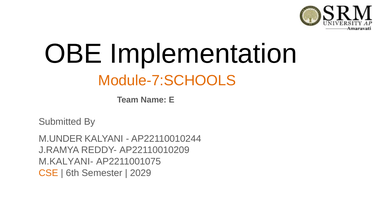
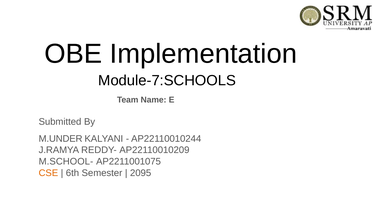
Module-7:SCHOOLS colour: orange -> black
M.KALYANI-: M.KALYANI- -> M.SCHOOL-
2029: 2029 -> 2095
